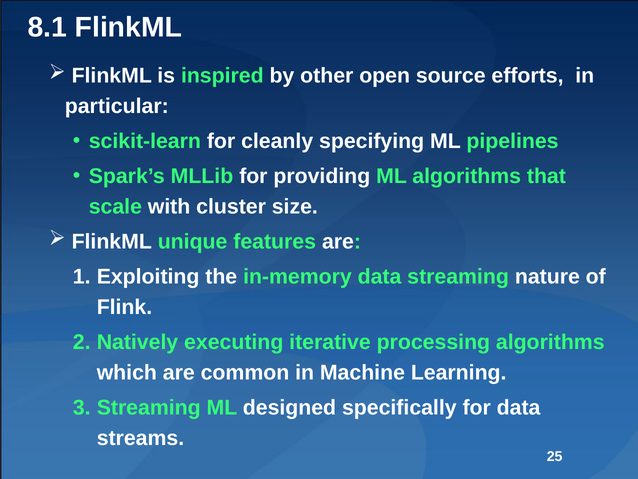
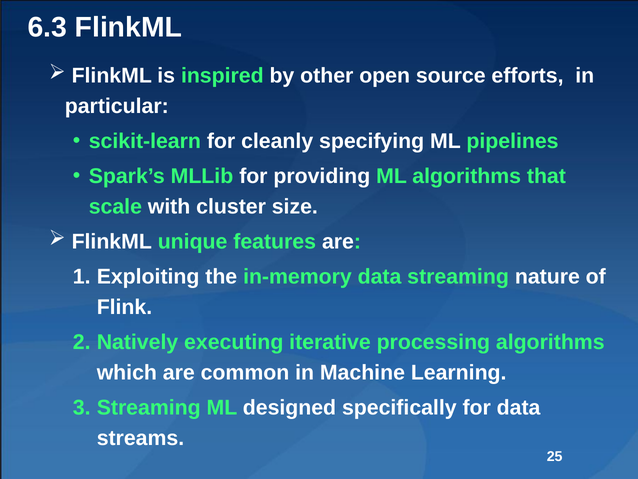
8.1: 8.1 -> 6.3
